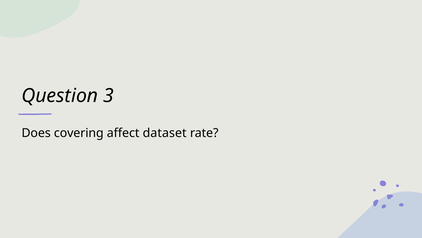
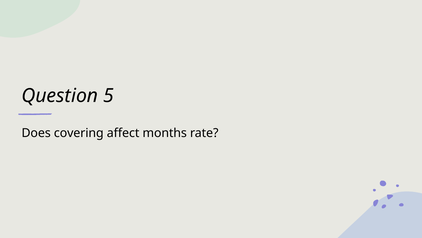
3: 3 -> 5
dataset: dataset -> months
